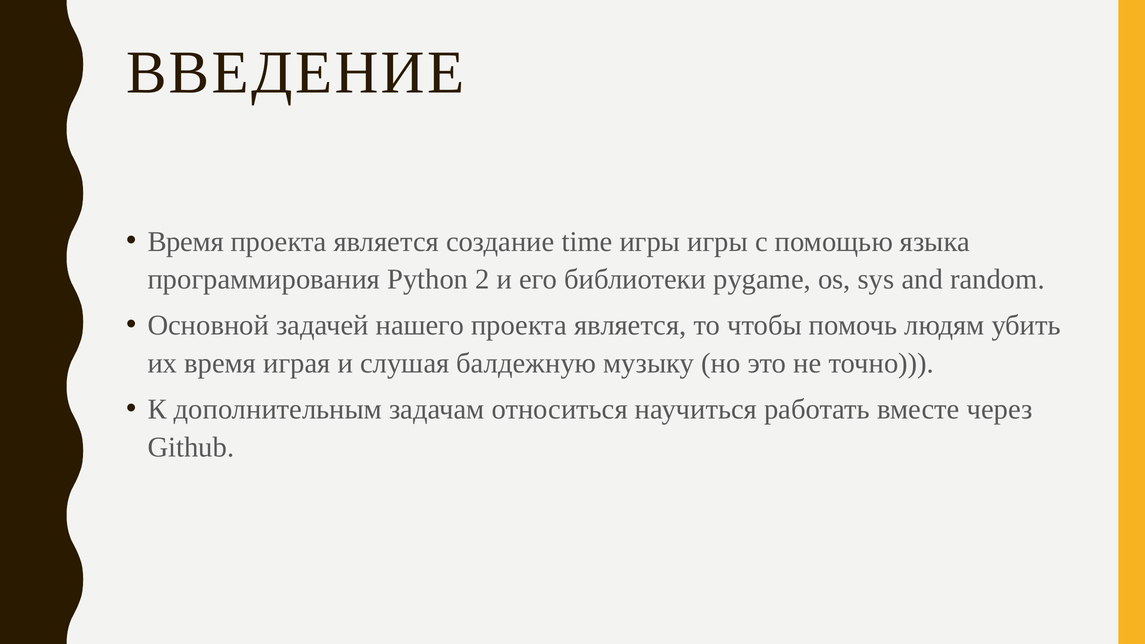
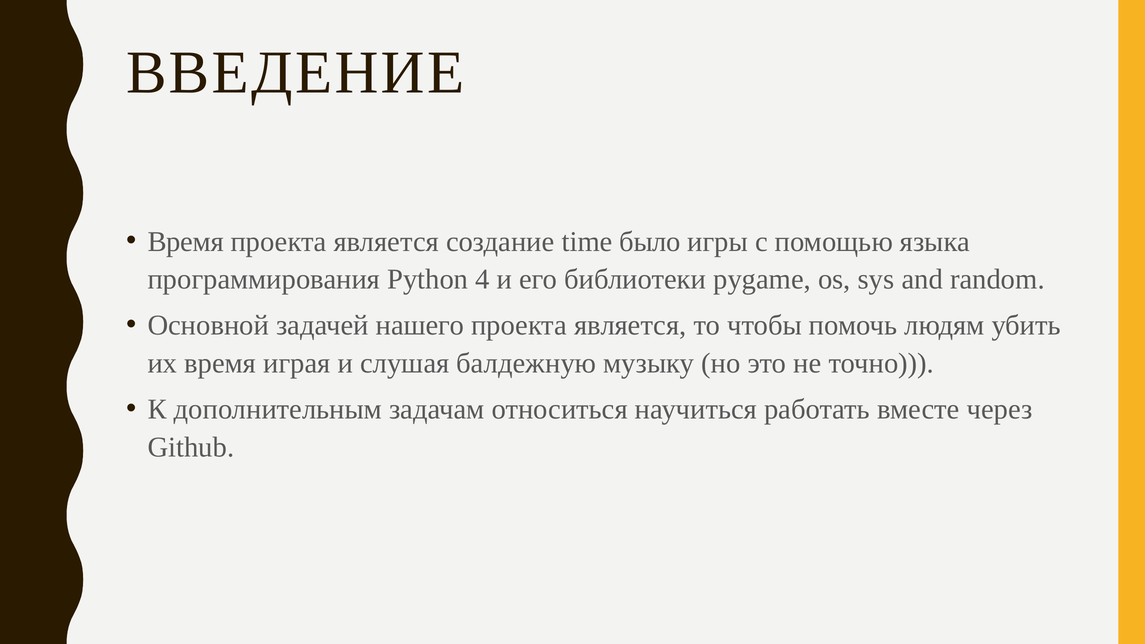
time игры: игры -> было
2: 2 -> 4
